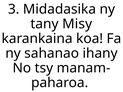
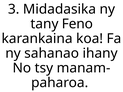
Misy: Misy -> Feno
